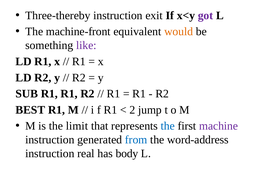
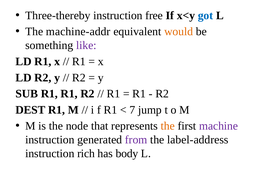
exit: exit -> free
got colour: purple -> blue
machine-front: machine-front -> machine-addr
BEST: BEST -> DEST
2: 2 -> 7
limit: limit -> node
the at (168, 126) colour: blue -> orange
from colour: blue -> purple
word-address: word-address -> label-address
real: real -> rich
